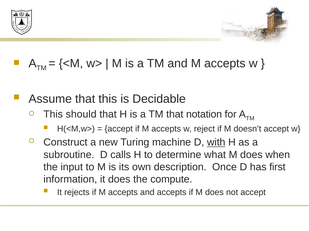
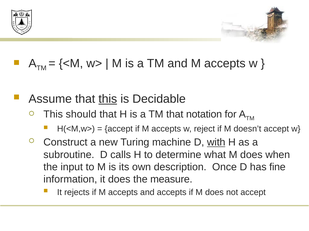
this at (108, 99) underline: none -> present
first: first -> fine
compute: compute -> measure
